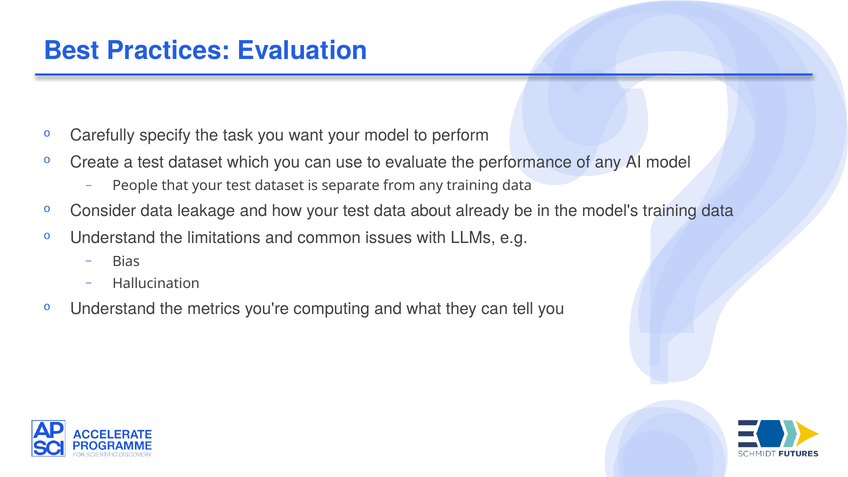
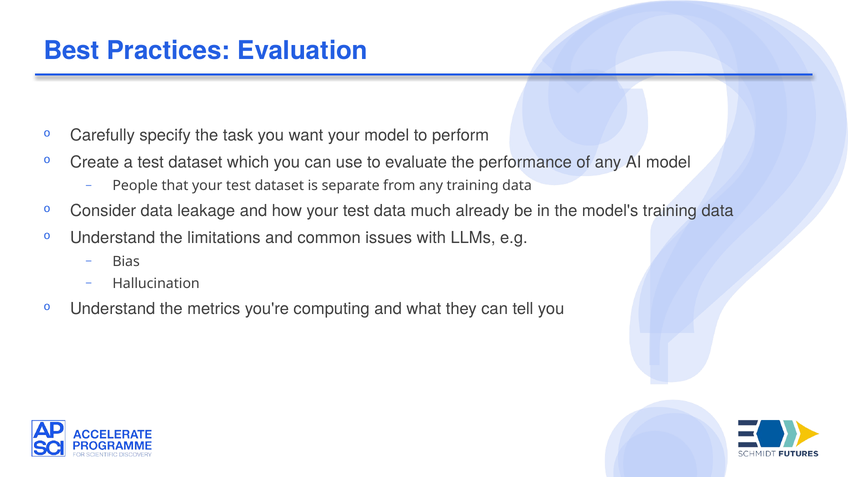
about: about -> much
